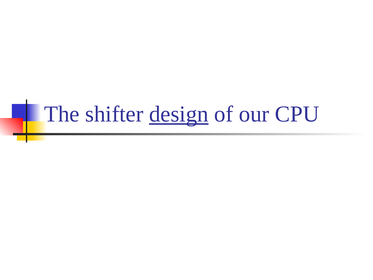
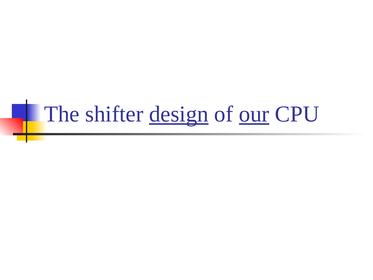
our underline: none -> present
